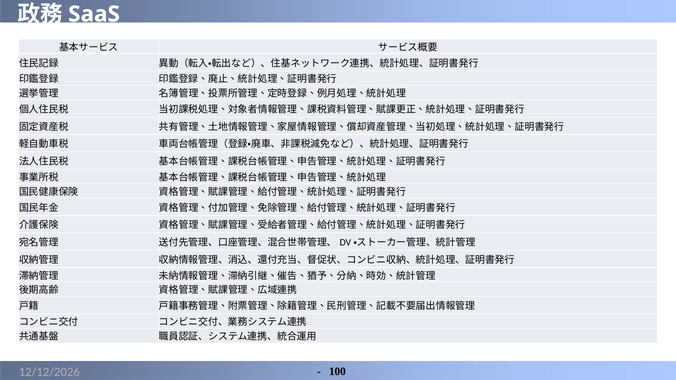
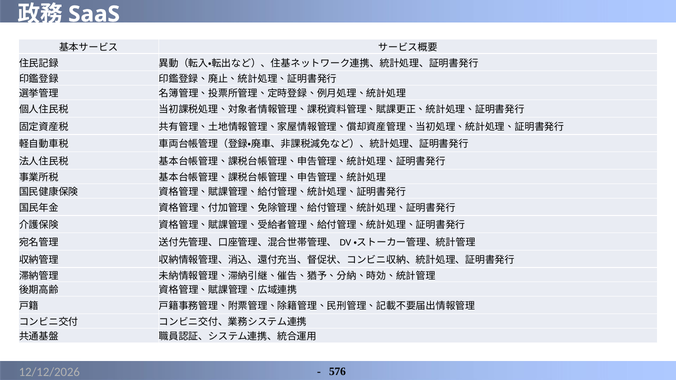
100: 100 -> 576
